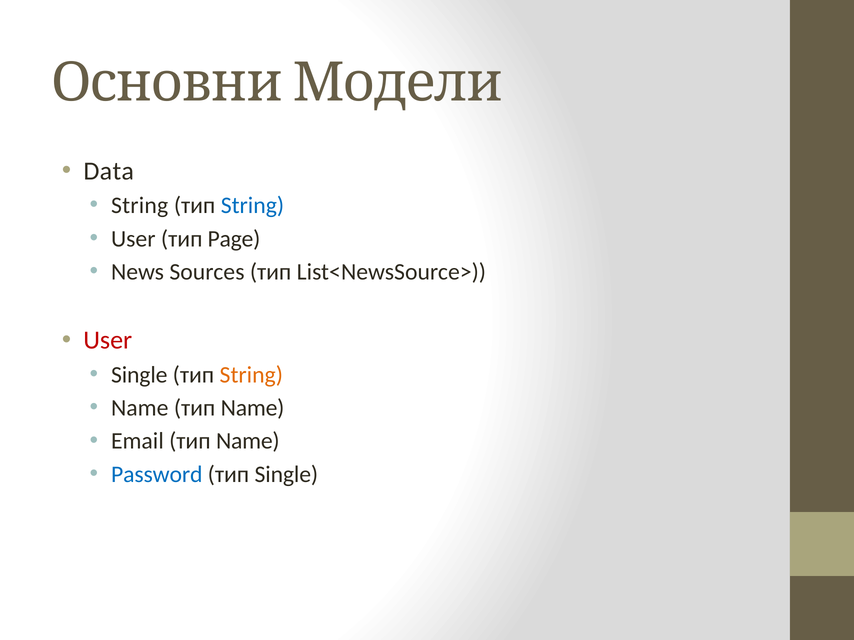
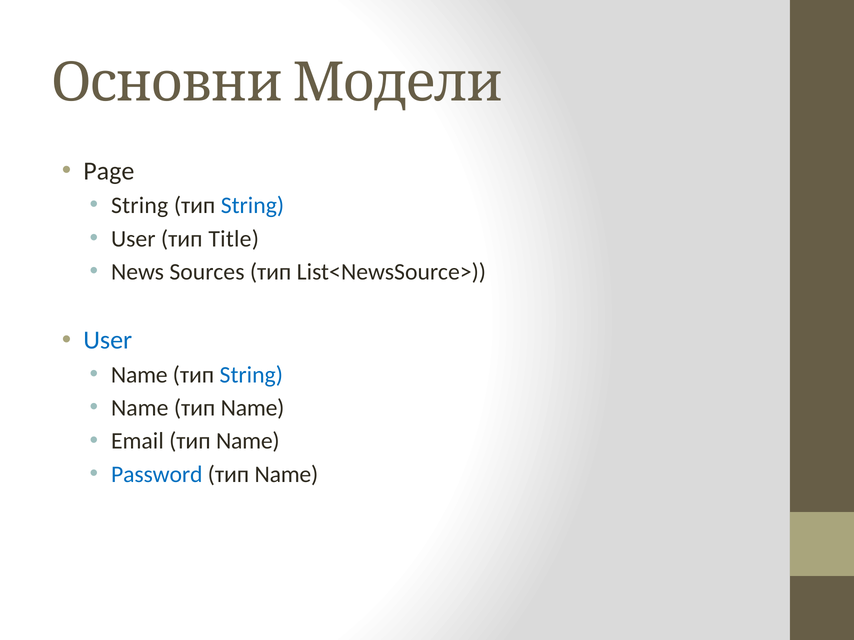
Data: Data -> Page
Page: Page -> Title
User at (108, 341) colour: red -> blue
Single at (139, 375): Single -> Name
String at (251, 375) colour: orange -> blue
Single at (286, 475): Single -> Name
